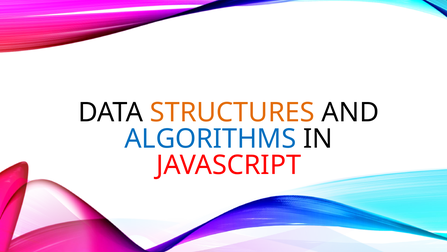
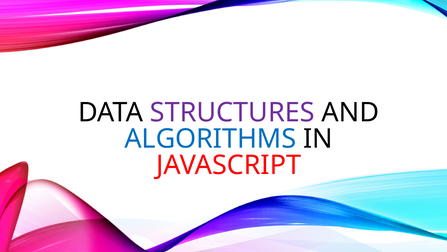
STRUCTURES colour: orange -> purple
